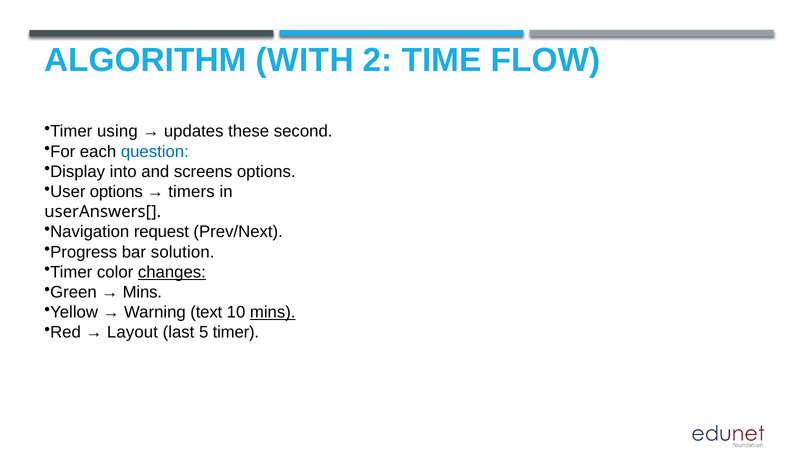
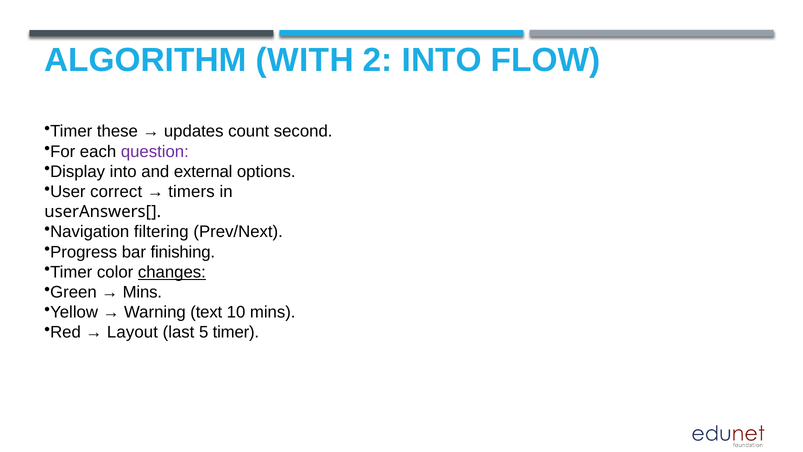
2 TIME: TIME -> INTO
using: using -> these
these: these -> count
question colour: blue -> purple
screens: screens -> external
User options: options -> correct
request: request -> filtering
solution: solution -> finishing
mins at (273, 312) underline: present -> none
